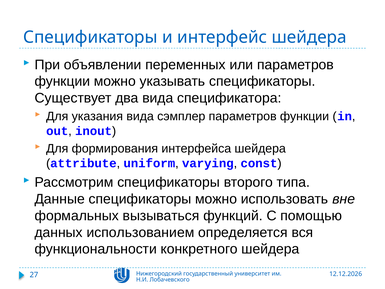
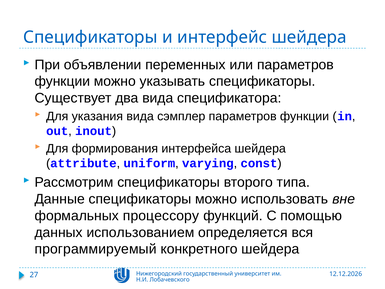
вызываться: вызываться -> процессору
функциональности: функциональности -> программируемый
